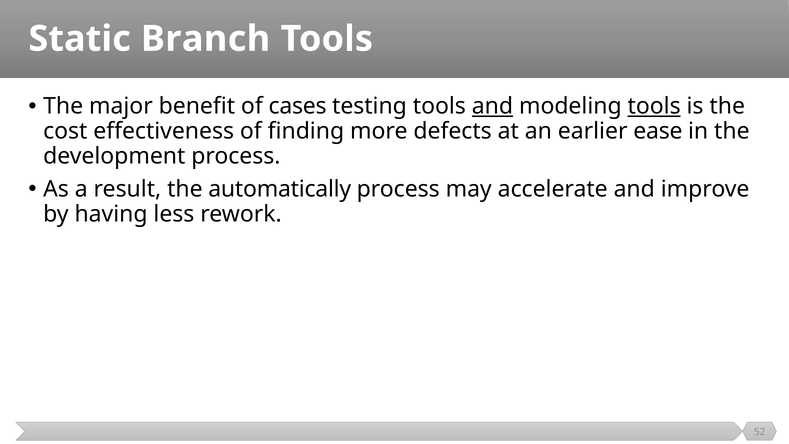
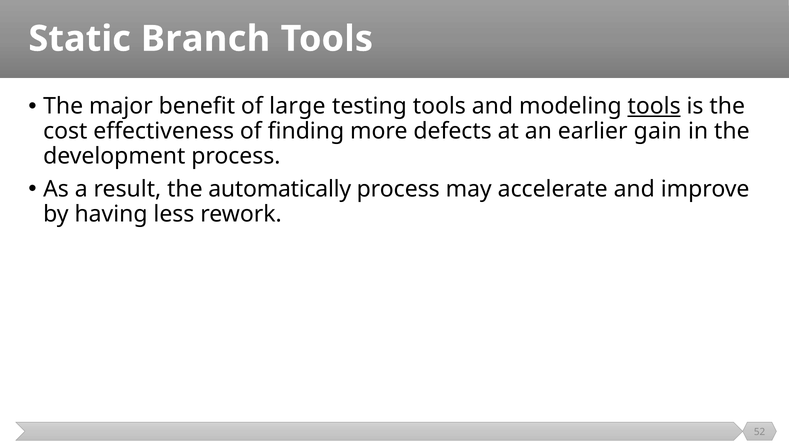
cases: cases -> large
and at (492, 106) underline: present -> none
ease: ease -> gain
